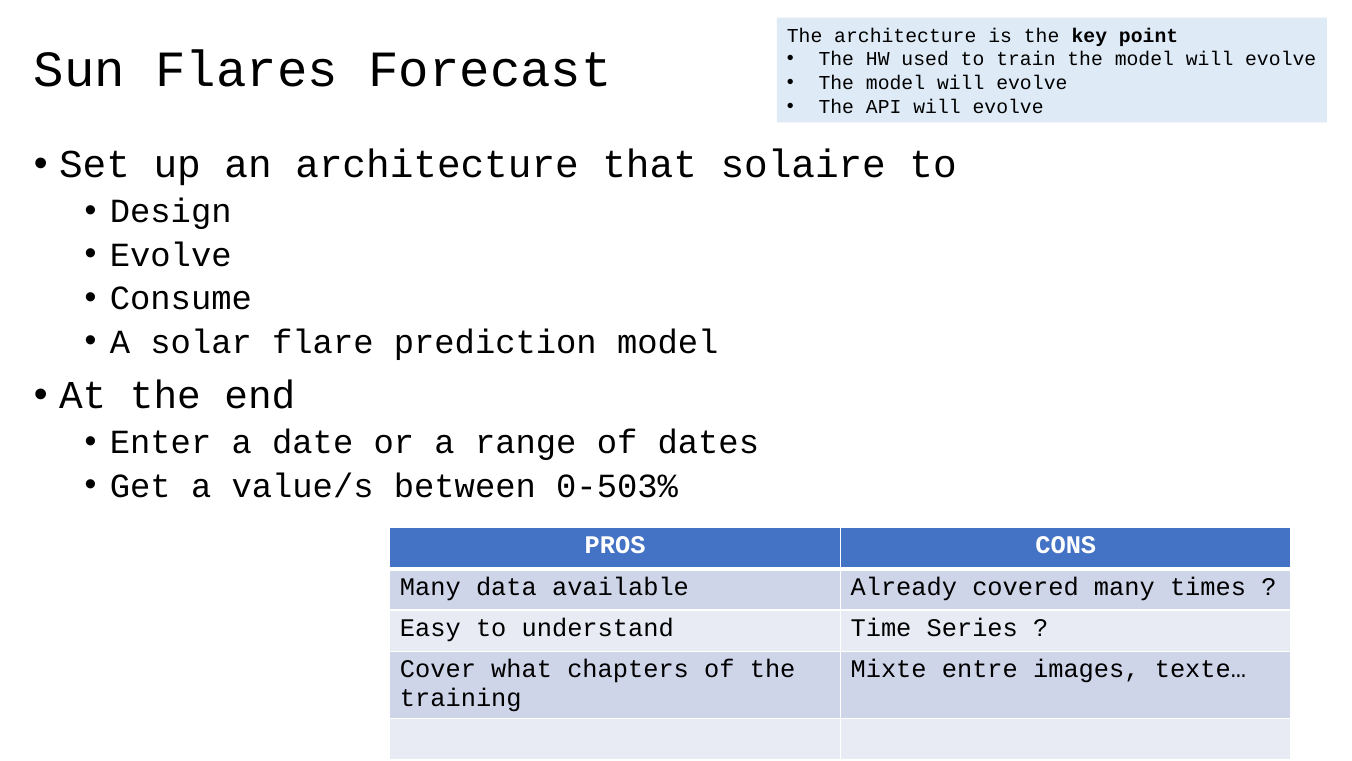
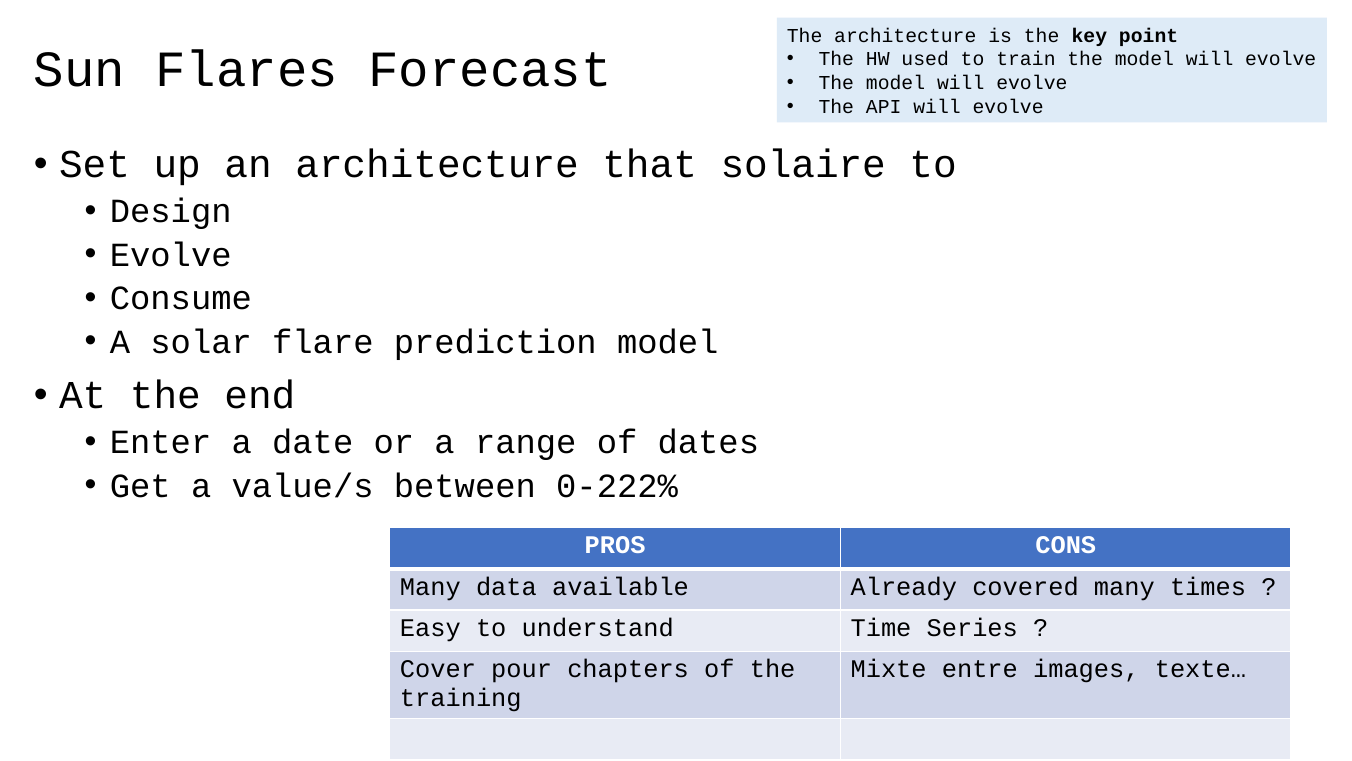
0-503%: 0-503% -> 0-222%
what: what -> pour
